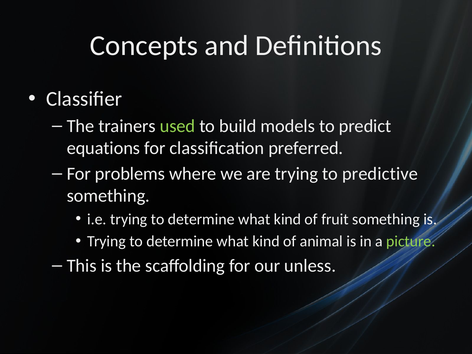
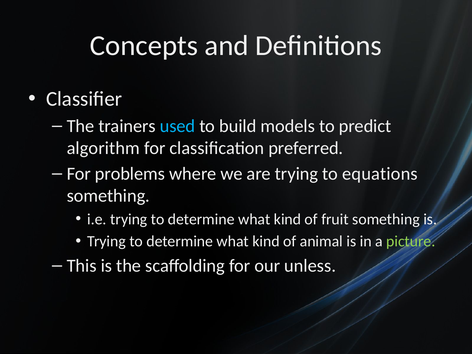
used colour: light green -> light blue
equations: equations -> algorithm
predictive: predictive -> equations
